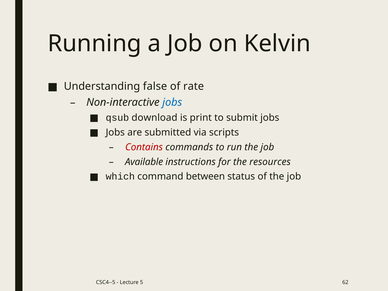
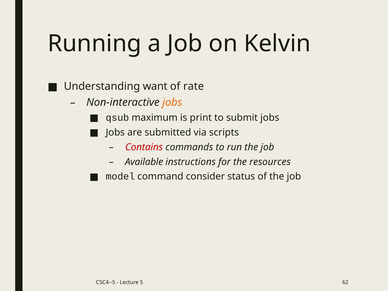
false: false -> want
jobs at (172, 102) colour: blue -> orange
download: download -> maximum
which: which -> model
between: between -> consider
